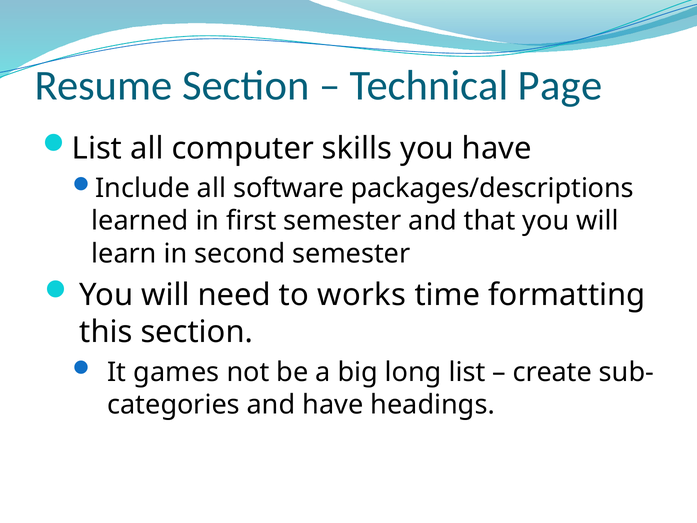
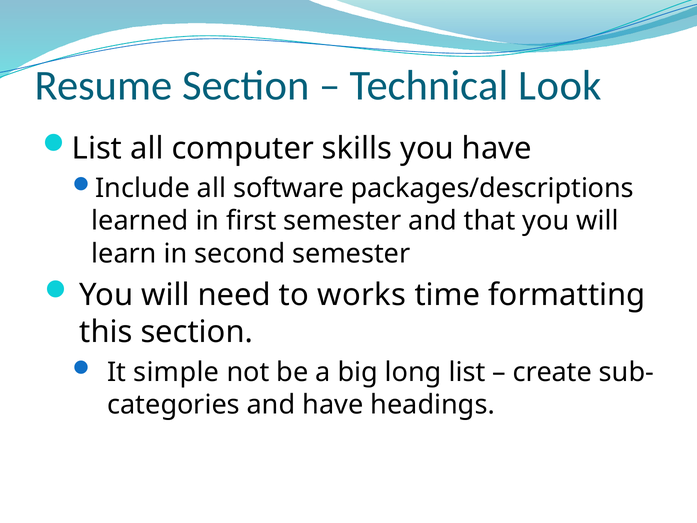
Page: Page -> Look
games: games -> simple
